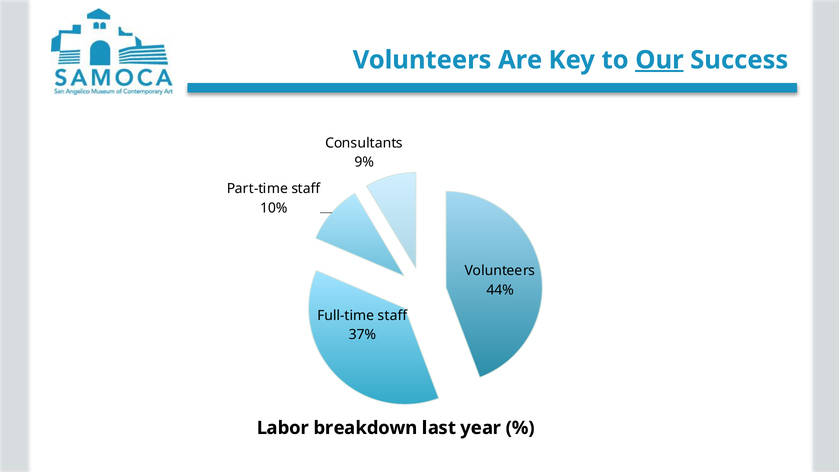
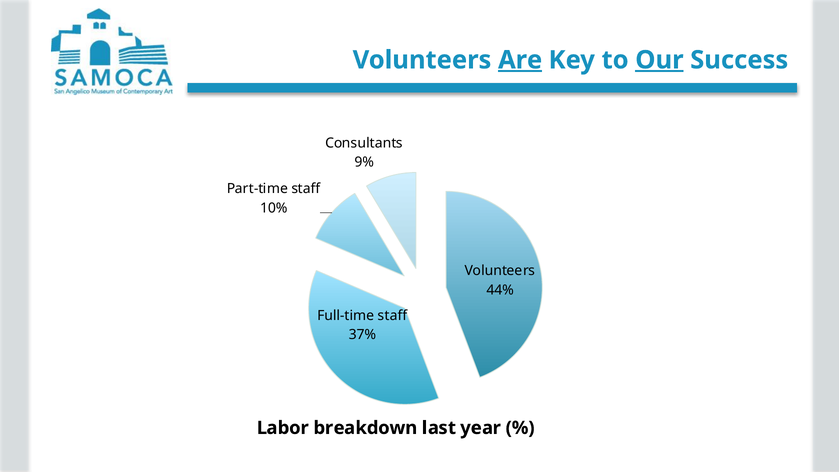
Are underline: none -> present
